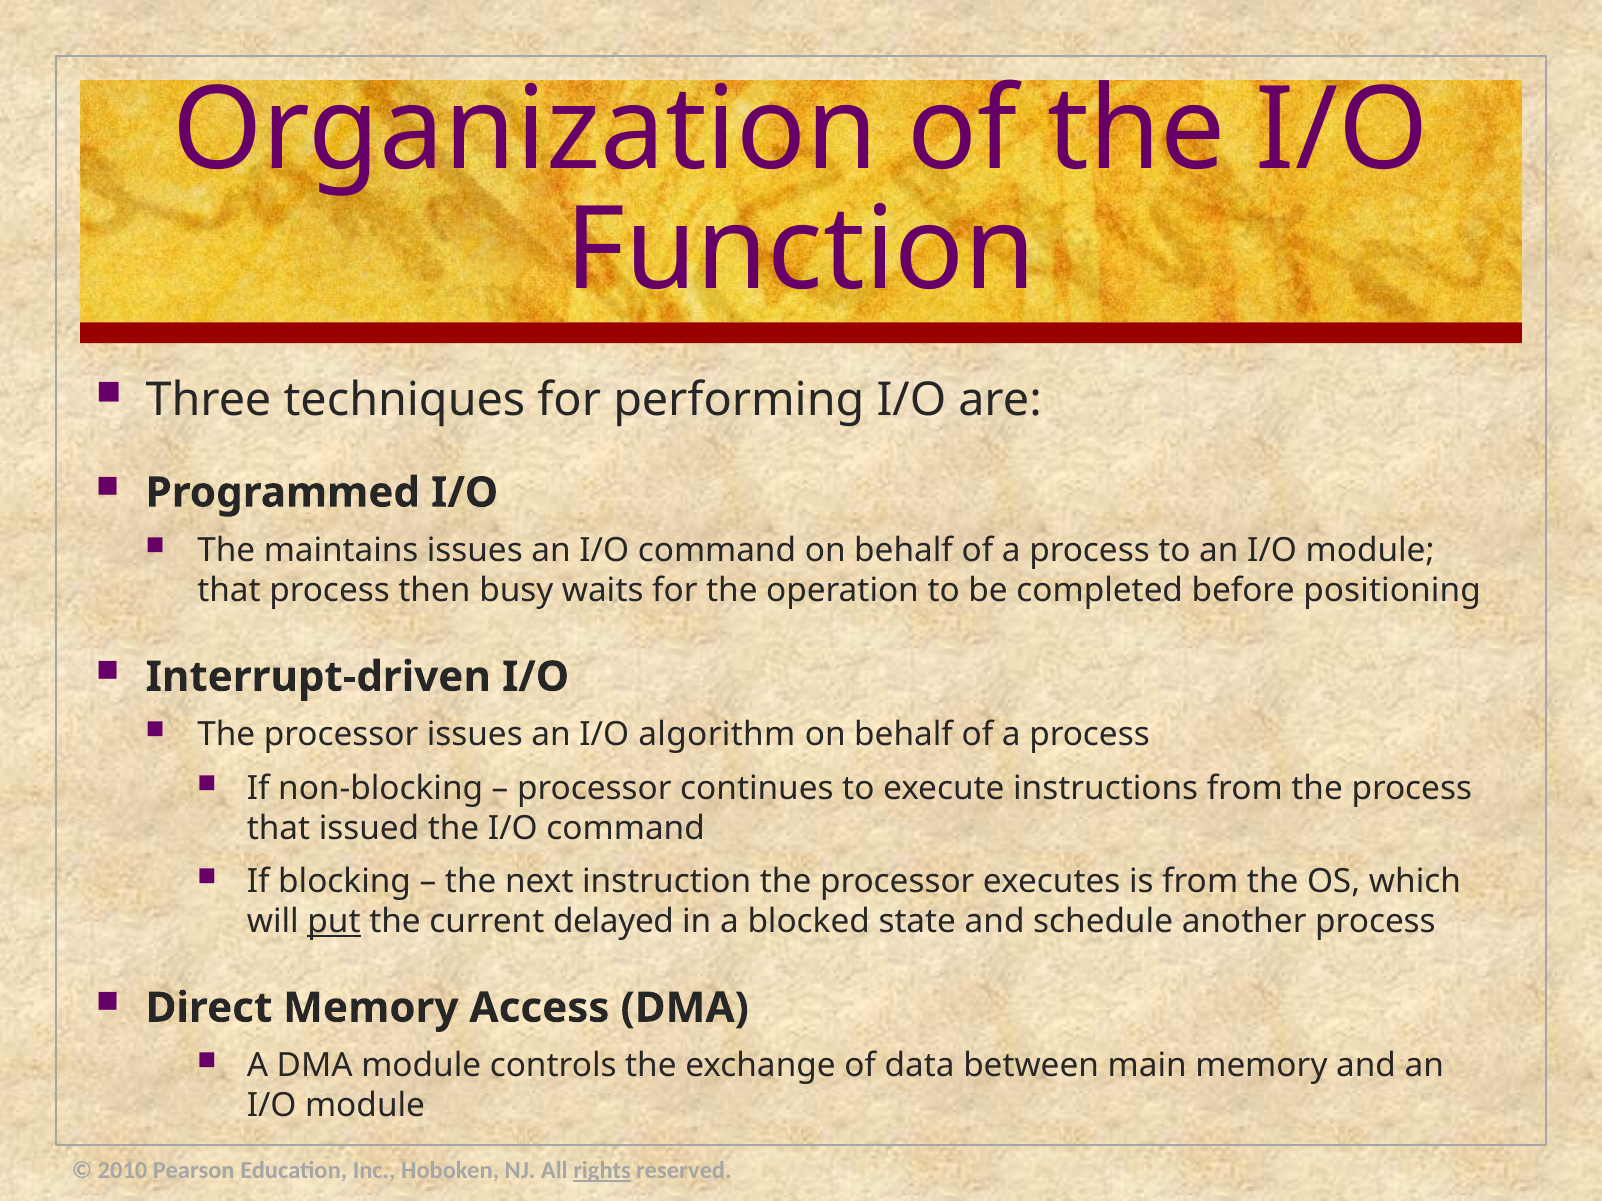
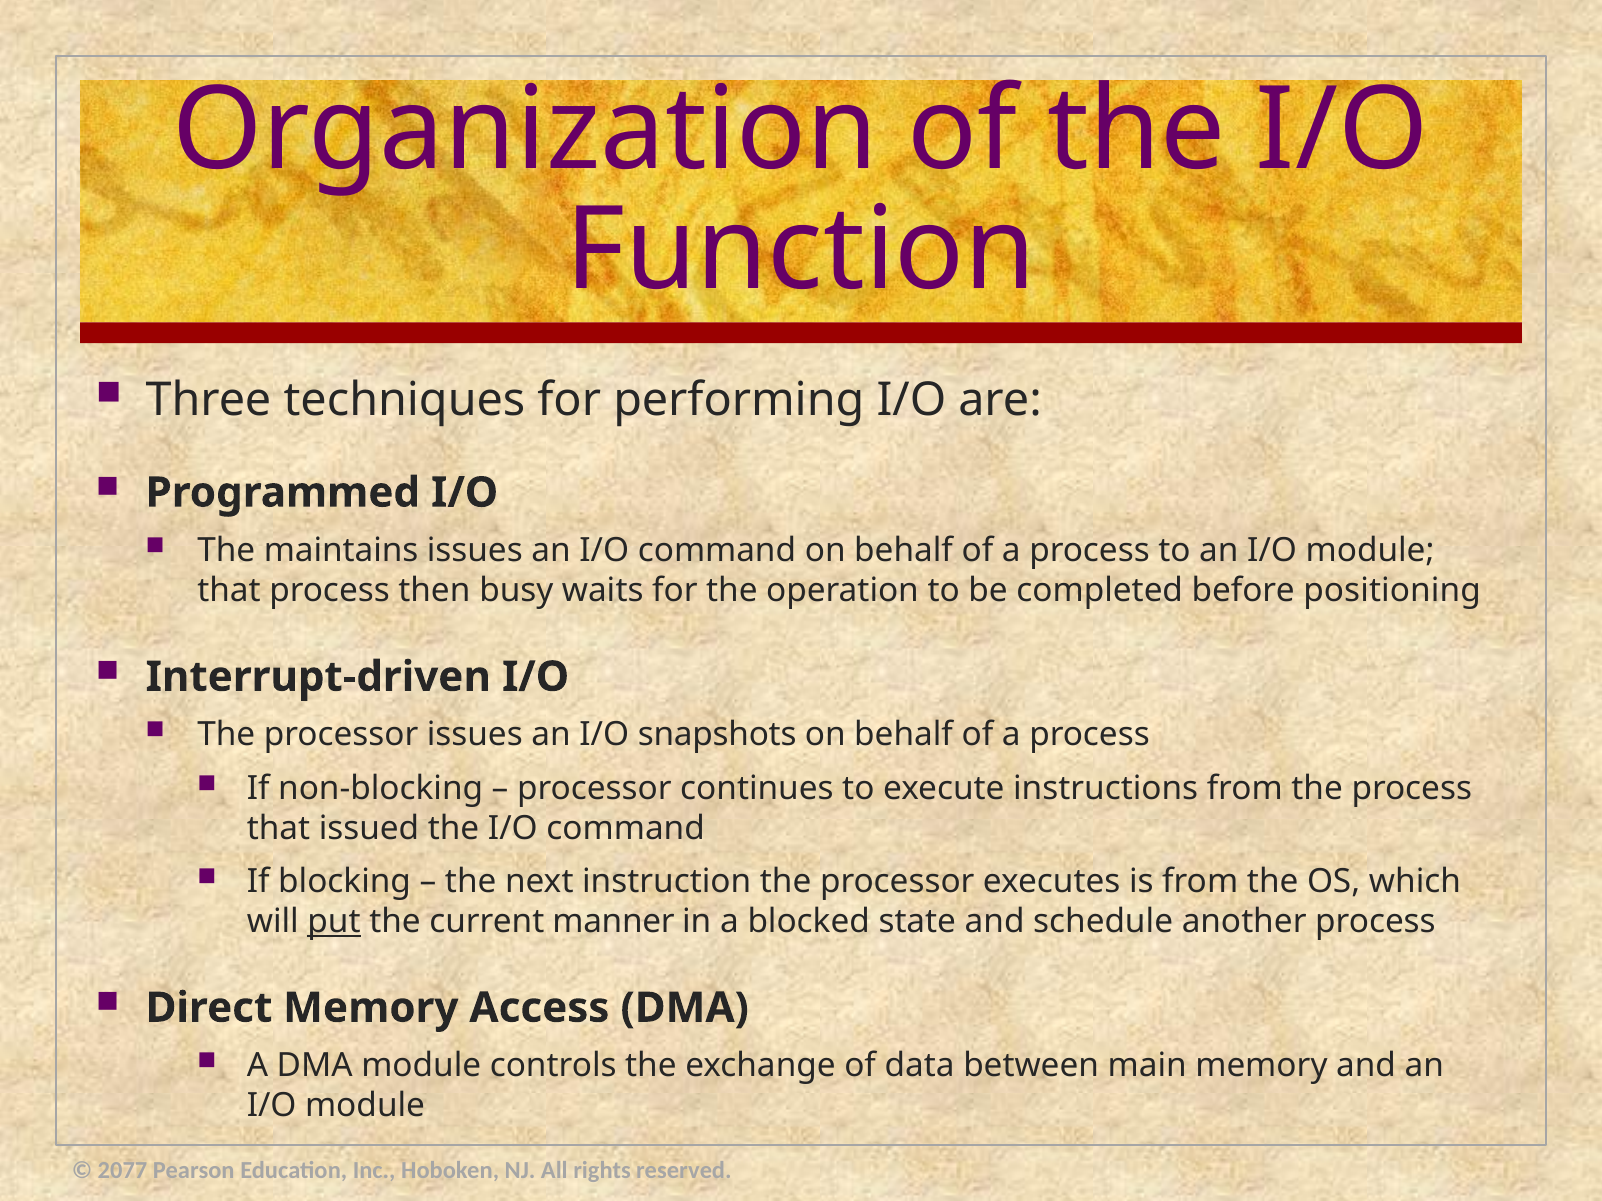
algorithm: algorithm -> snapshots
delayed: delayed -> manner
2010: 2010 -> 2077
rights underline: present -> none
